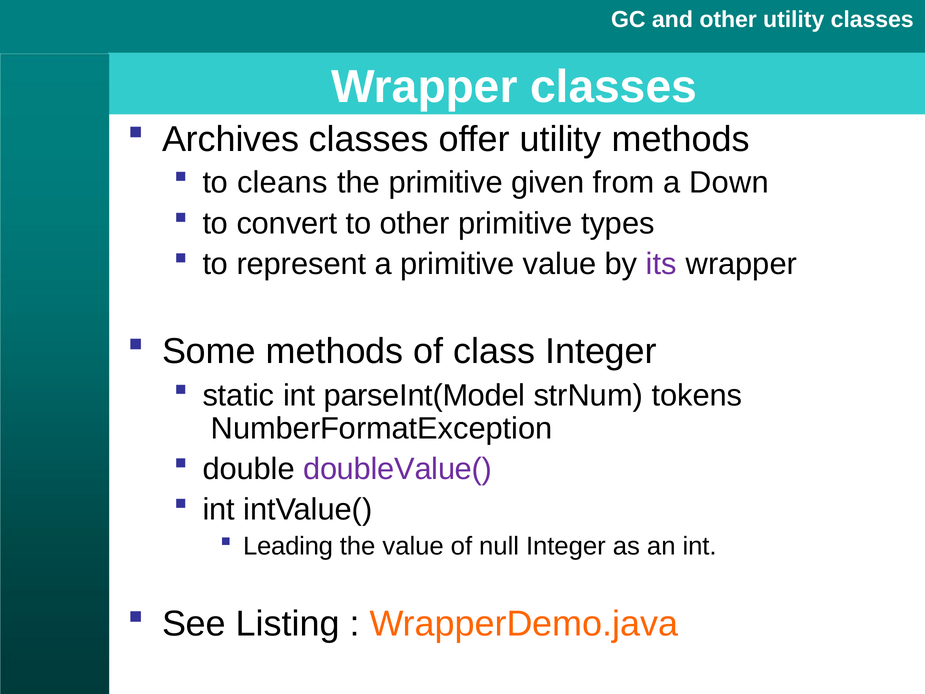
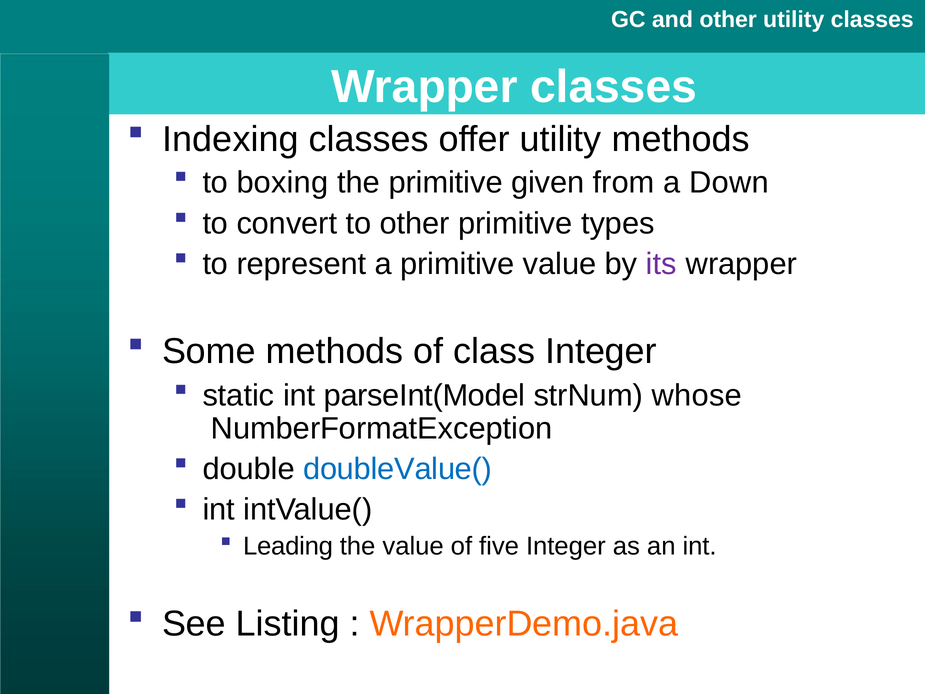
Archives: Archives -> Indexing
cleans: cleans -> boxing
tokens: tokens -> whose
doubleValue( colour: purple -> blue
null: null -> five
